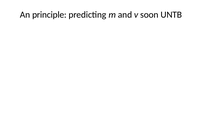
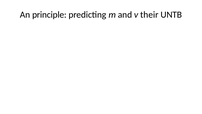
soon: soon -> their
